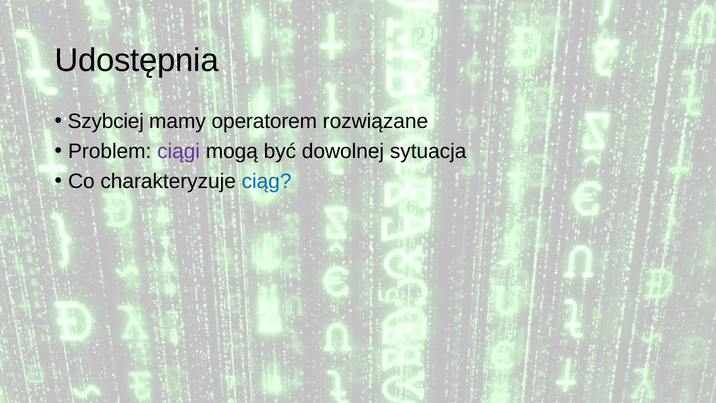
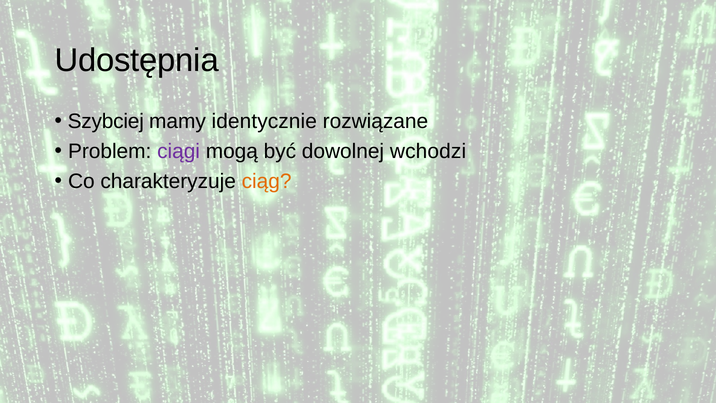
operatorem: operatorem -> identycznie
sytuacja: sytuacja -> wchodzi
ciąg colour: blue -> orange
